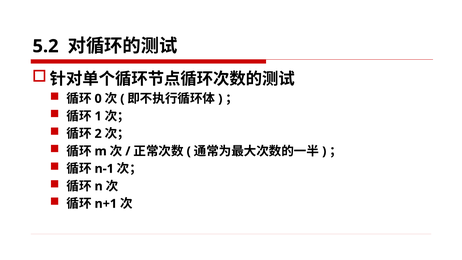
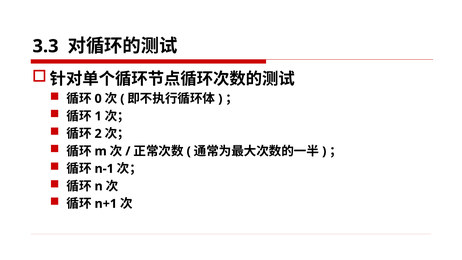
5.2: 5.2 -> 3.3
